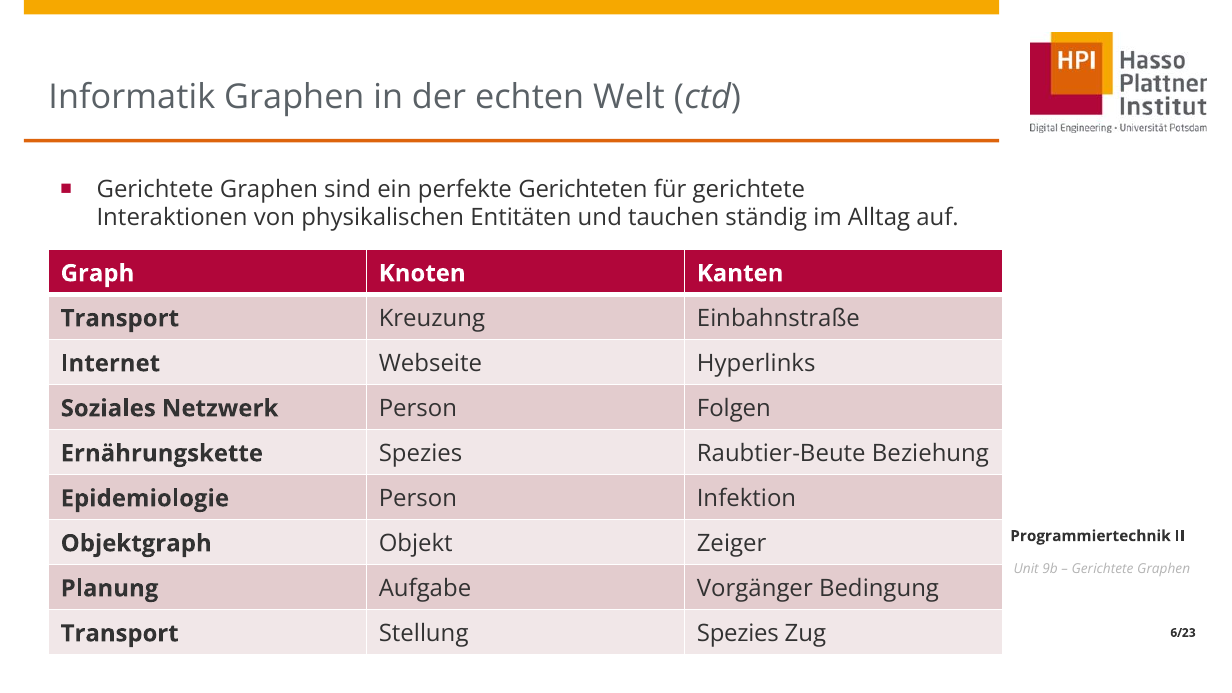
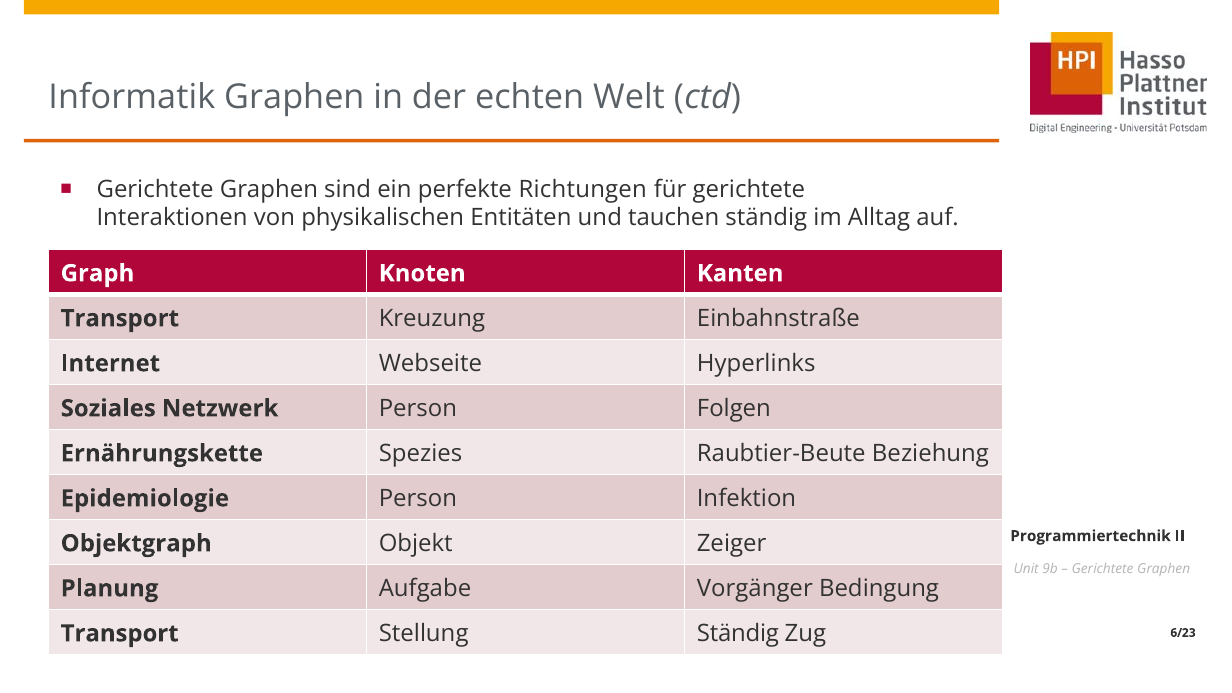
Gerichteten: Gerichteten -> Richtungen
Stellung Spezies: Spezies -> Ständig
